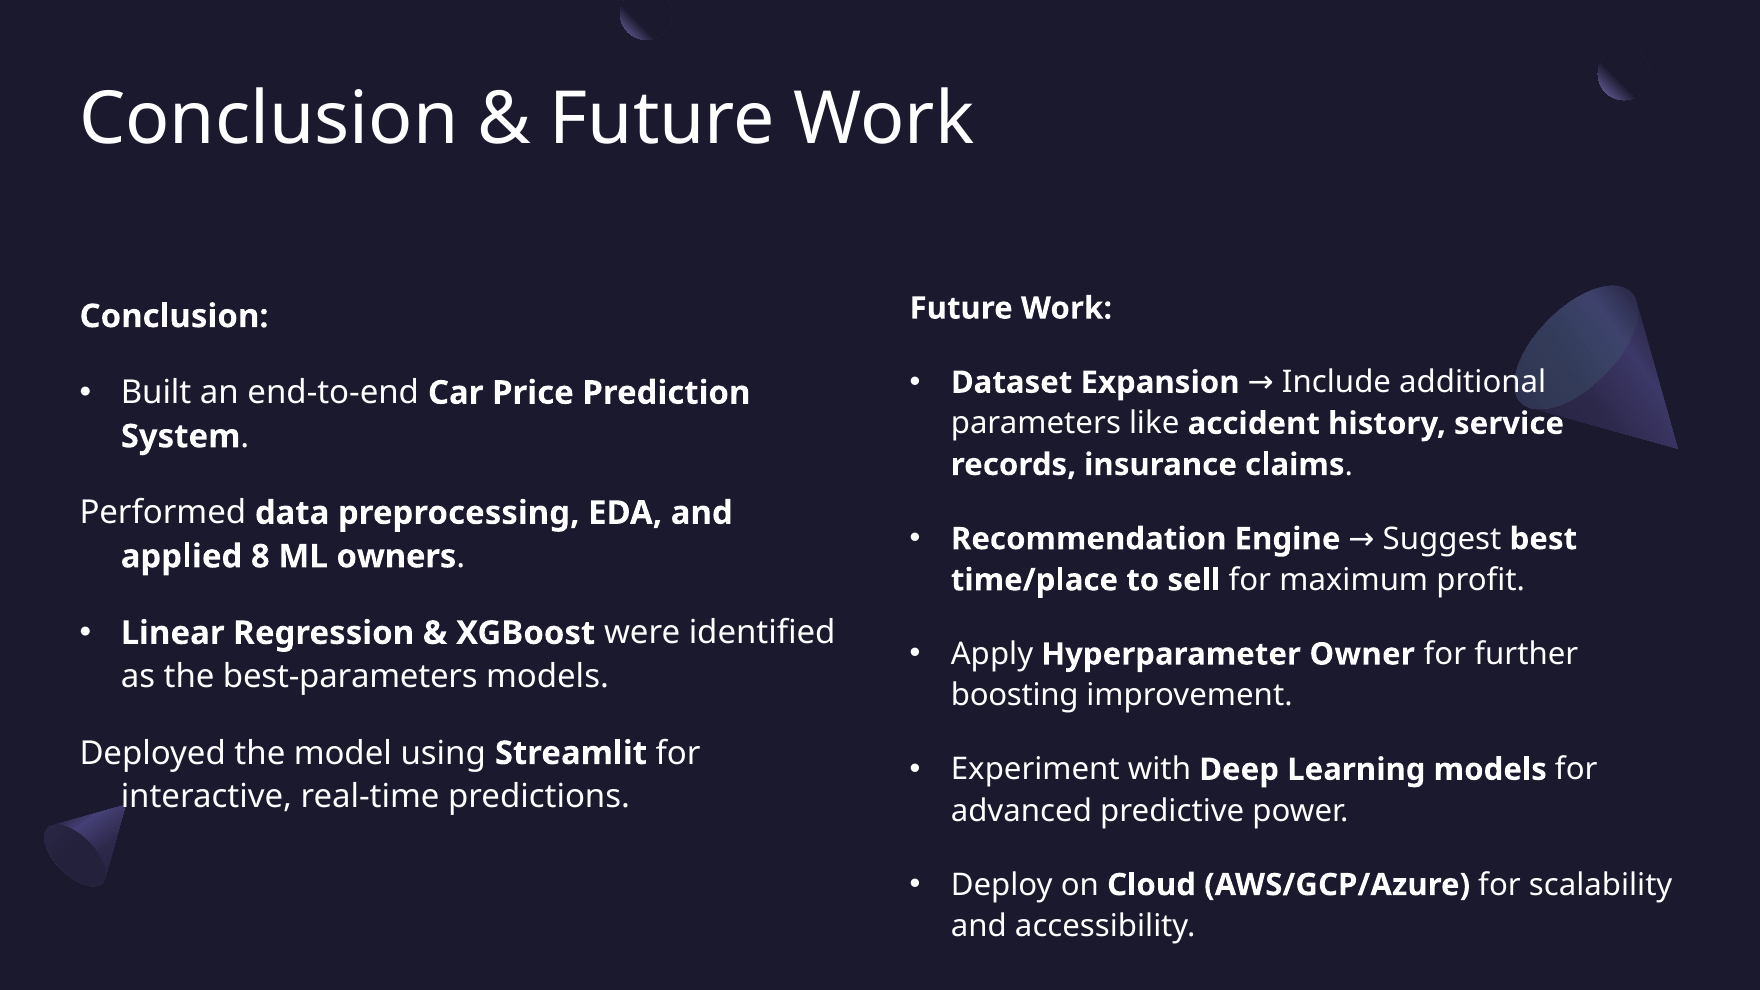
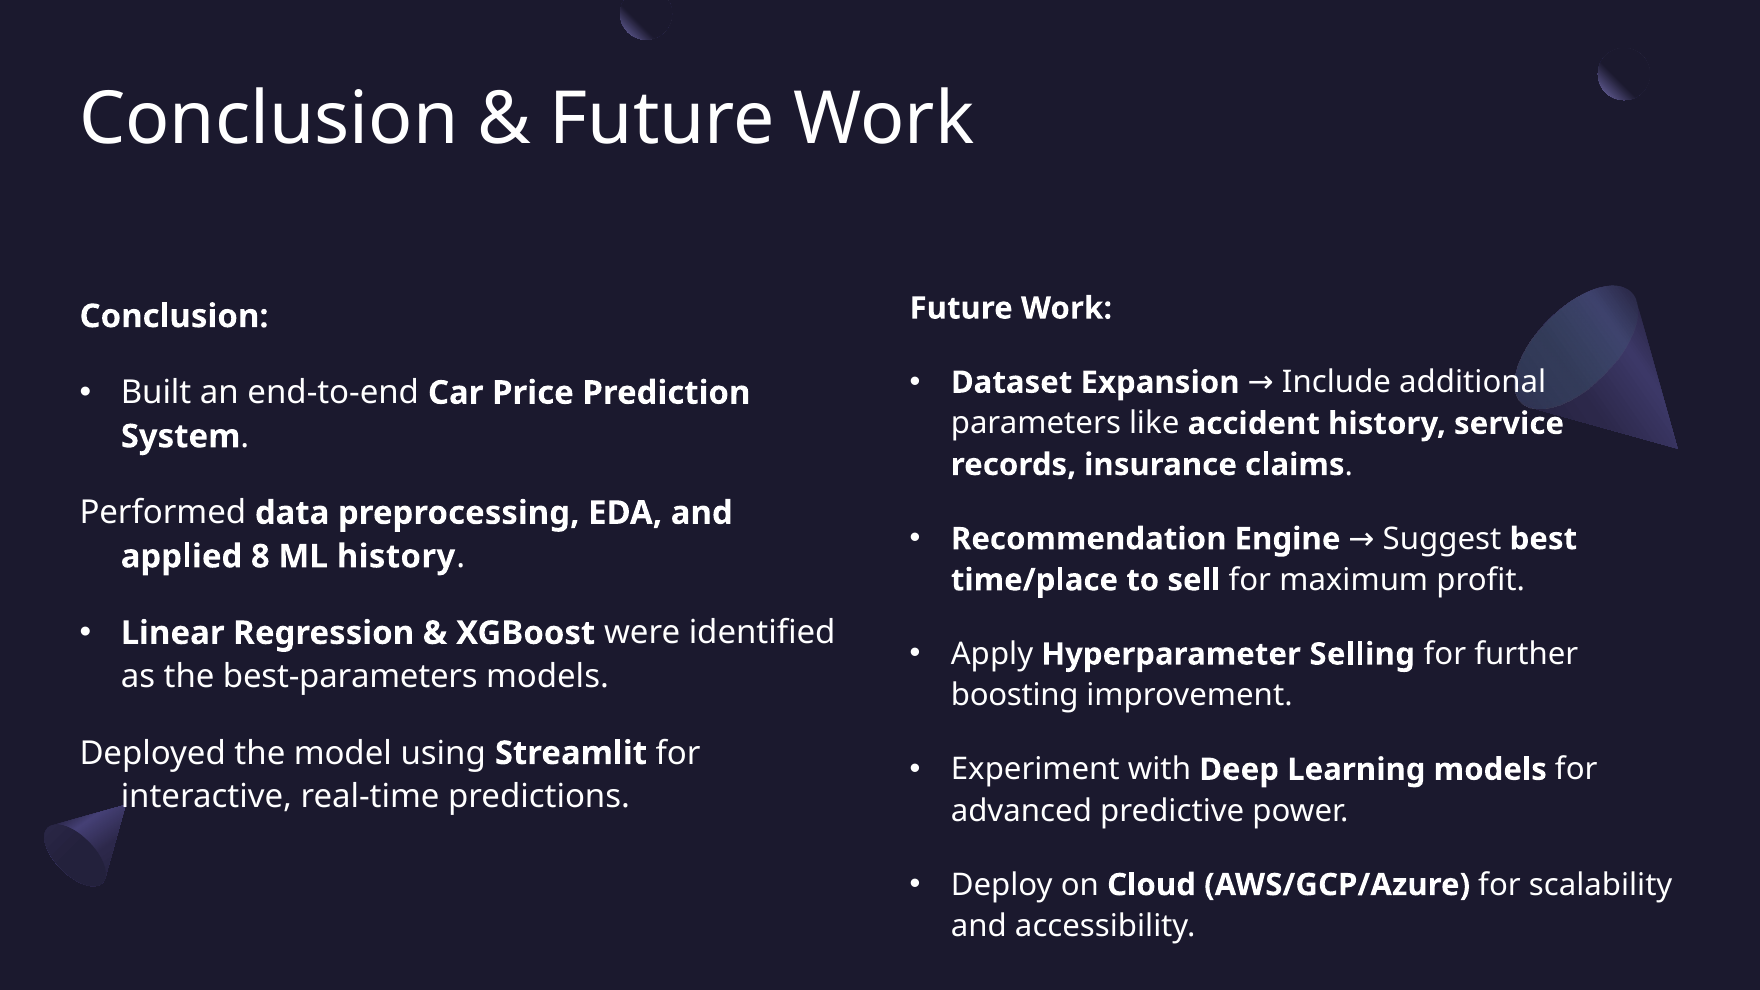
ML owners: owners -> history
Owner: Owner -> Selling
